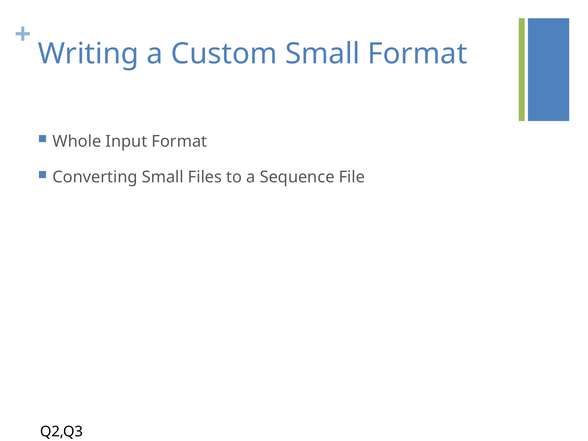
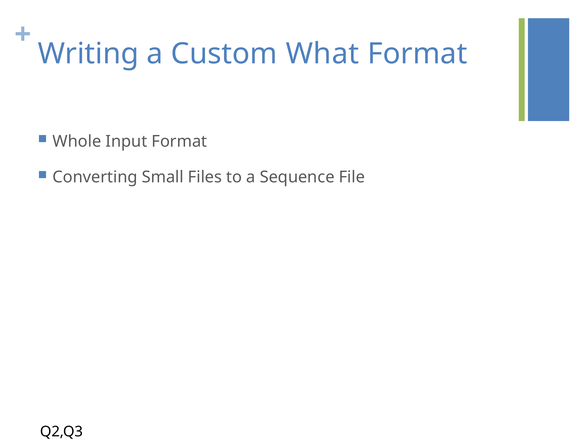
Custom Small: Small -> What
